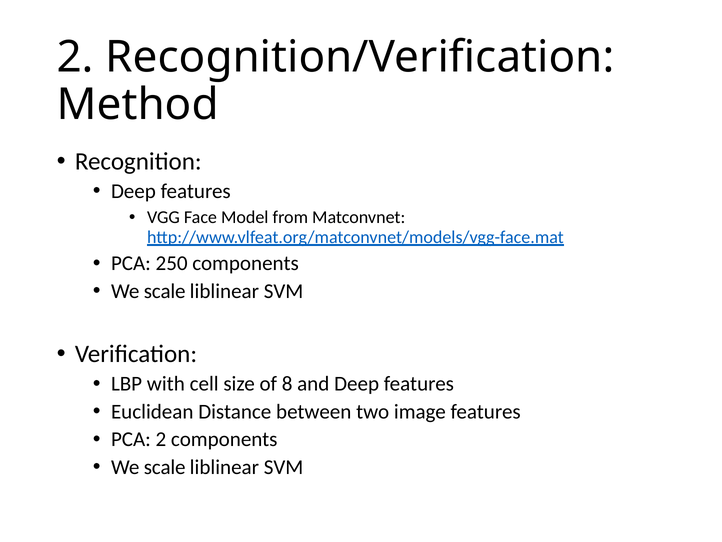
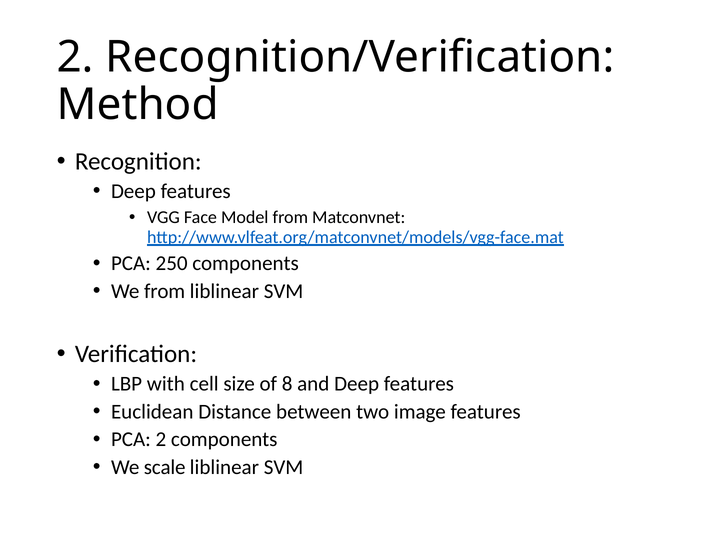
scale at (165, 291): scale -> from
